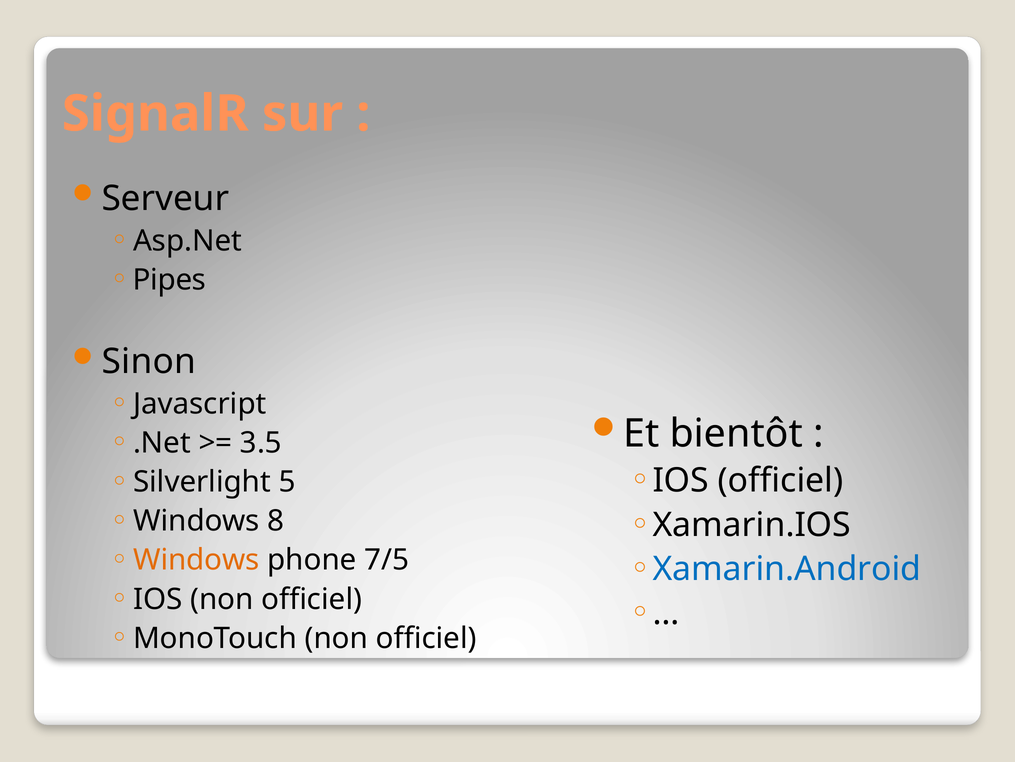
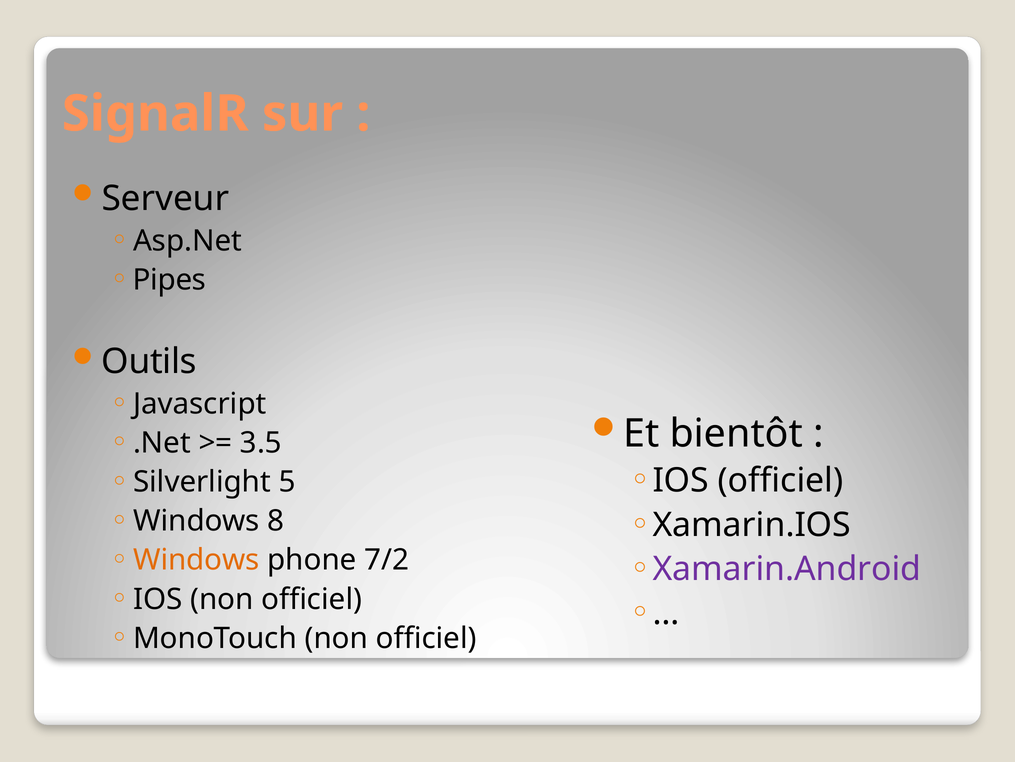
Sinon: Sinon -> Outils
7/5: 7/5 -> 7/2
Xamarin.Android colour: blue -> purple
